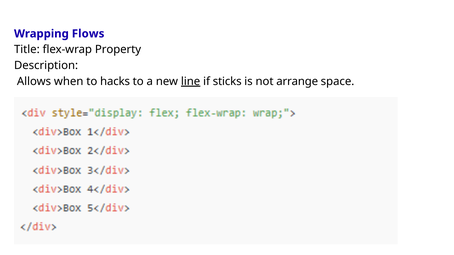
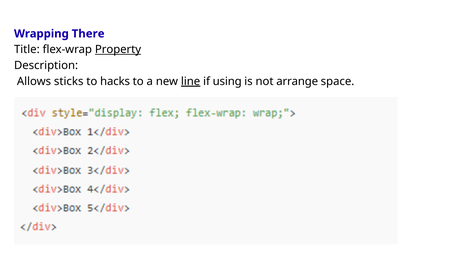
Flows: Flows -> There
Property underline: none -> present
when: when -> sticks
sticks: sticks -> using
